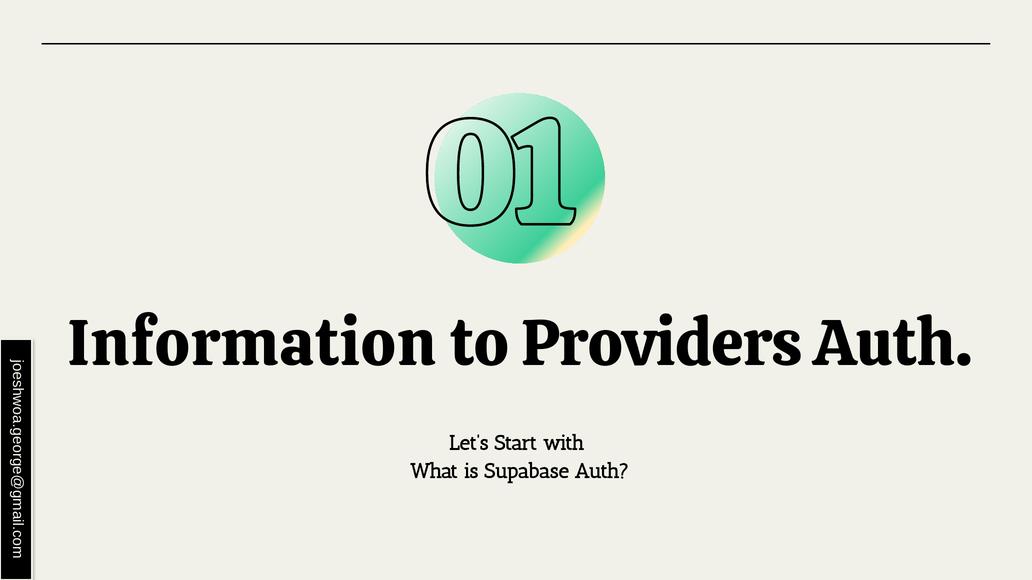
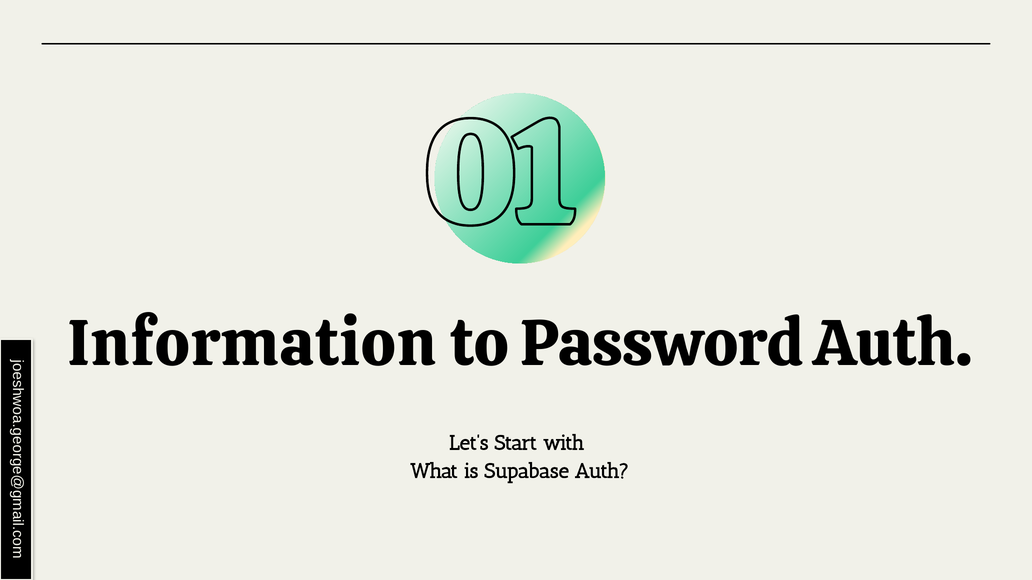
Providers: Providers -> Password
